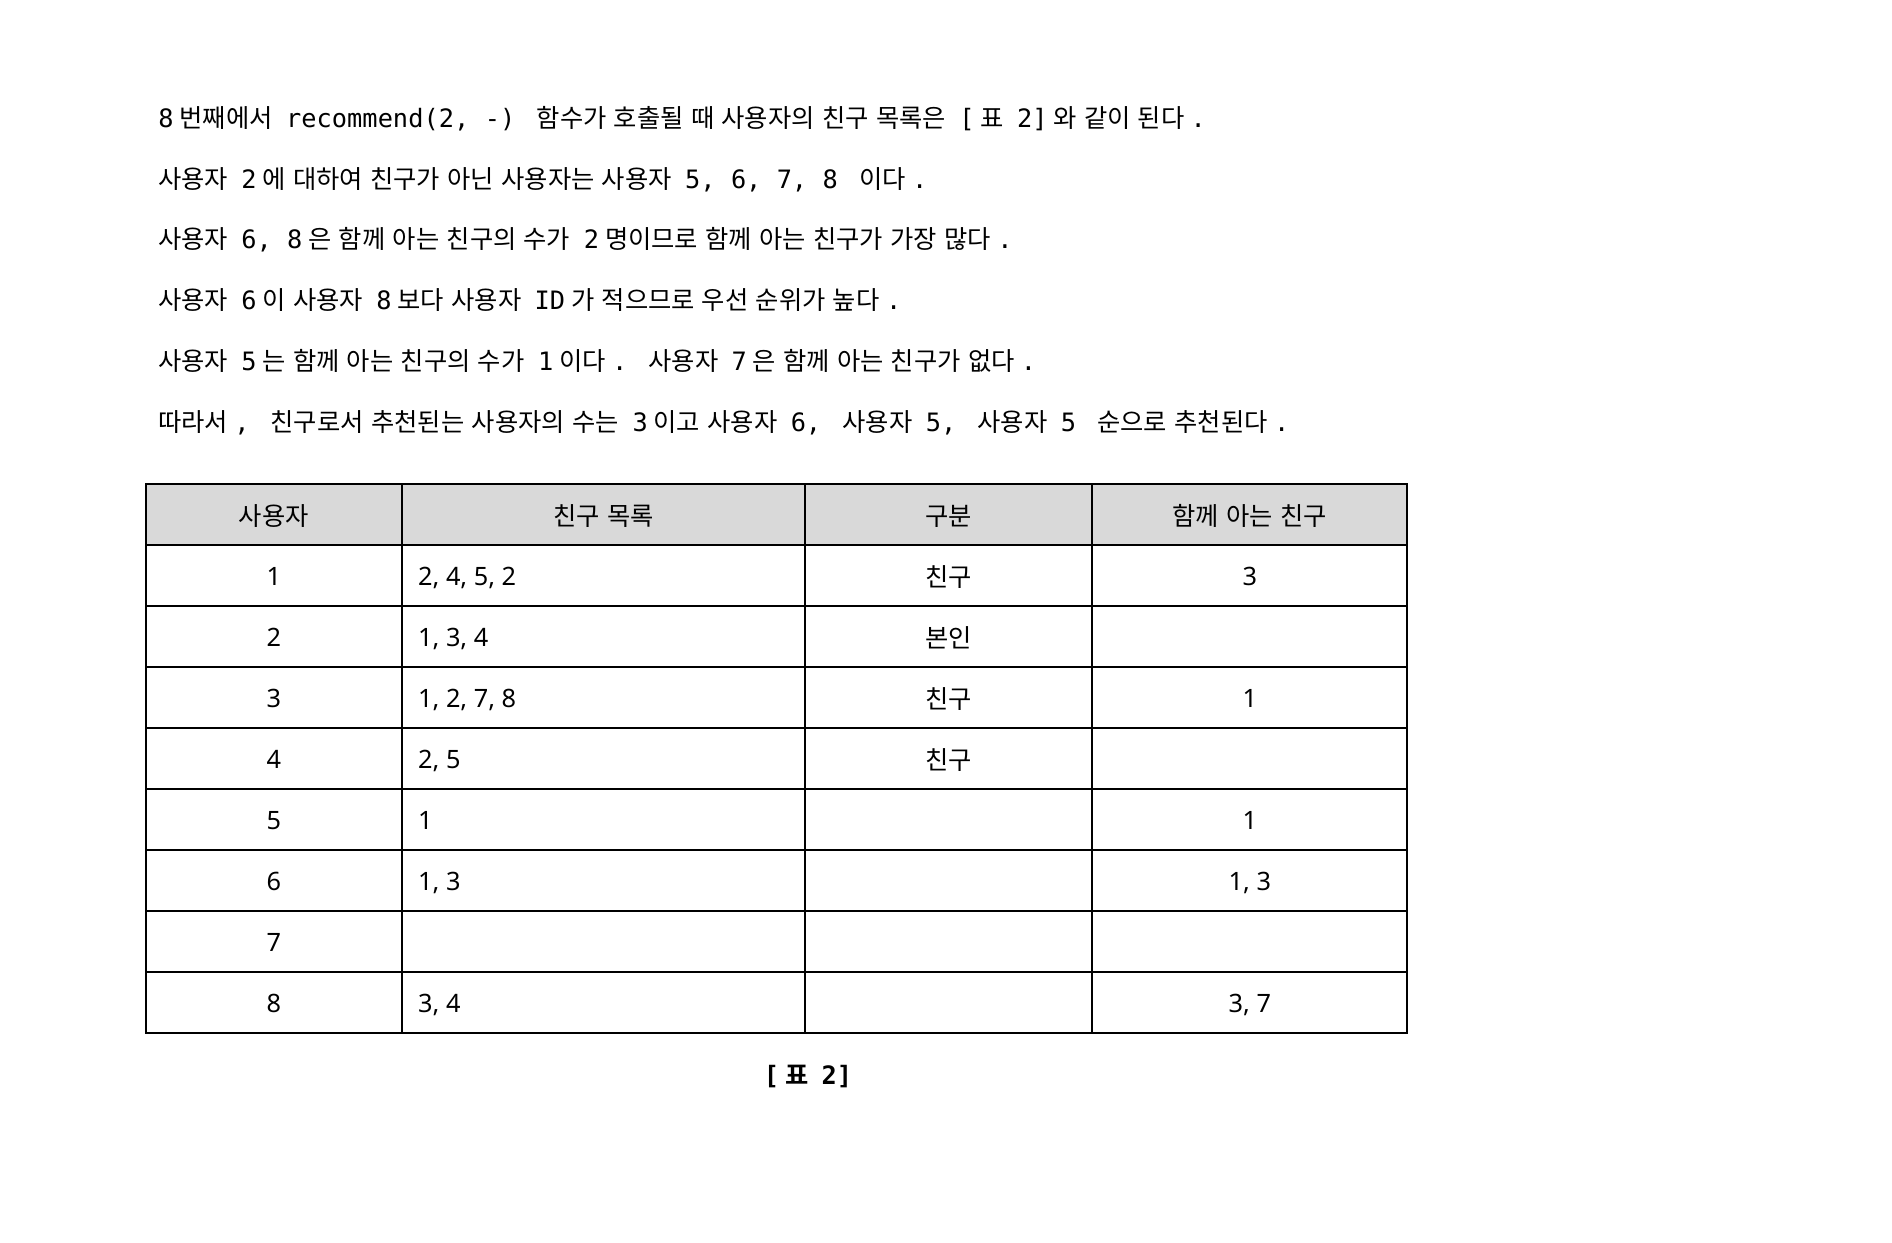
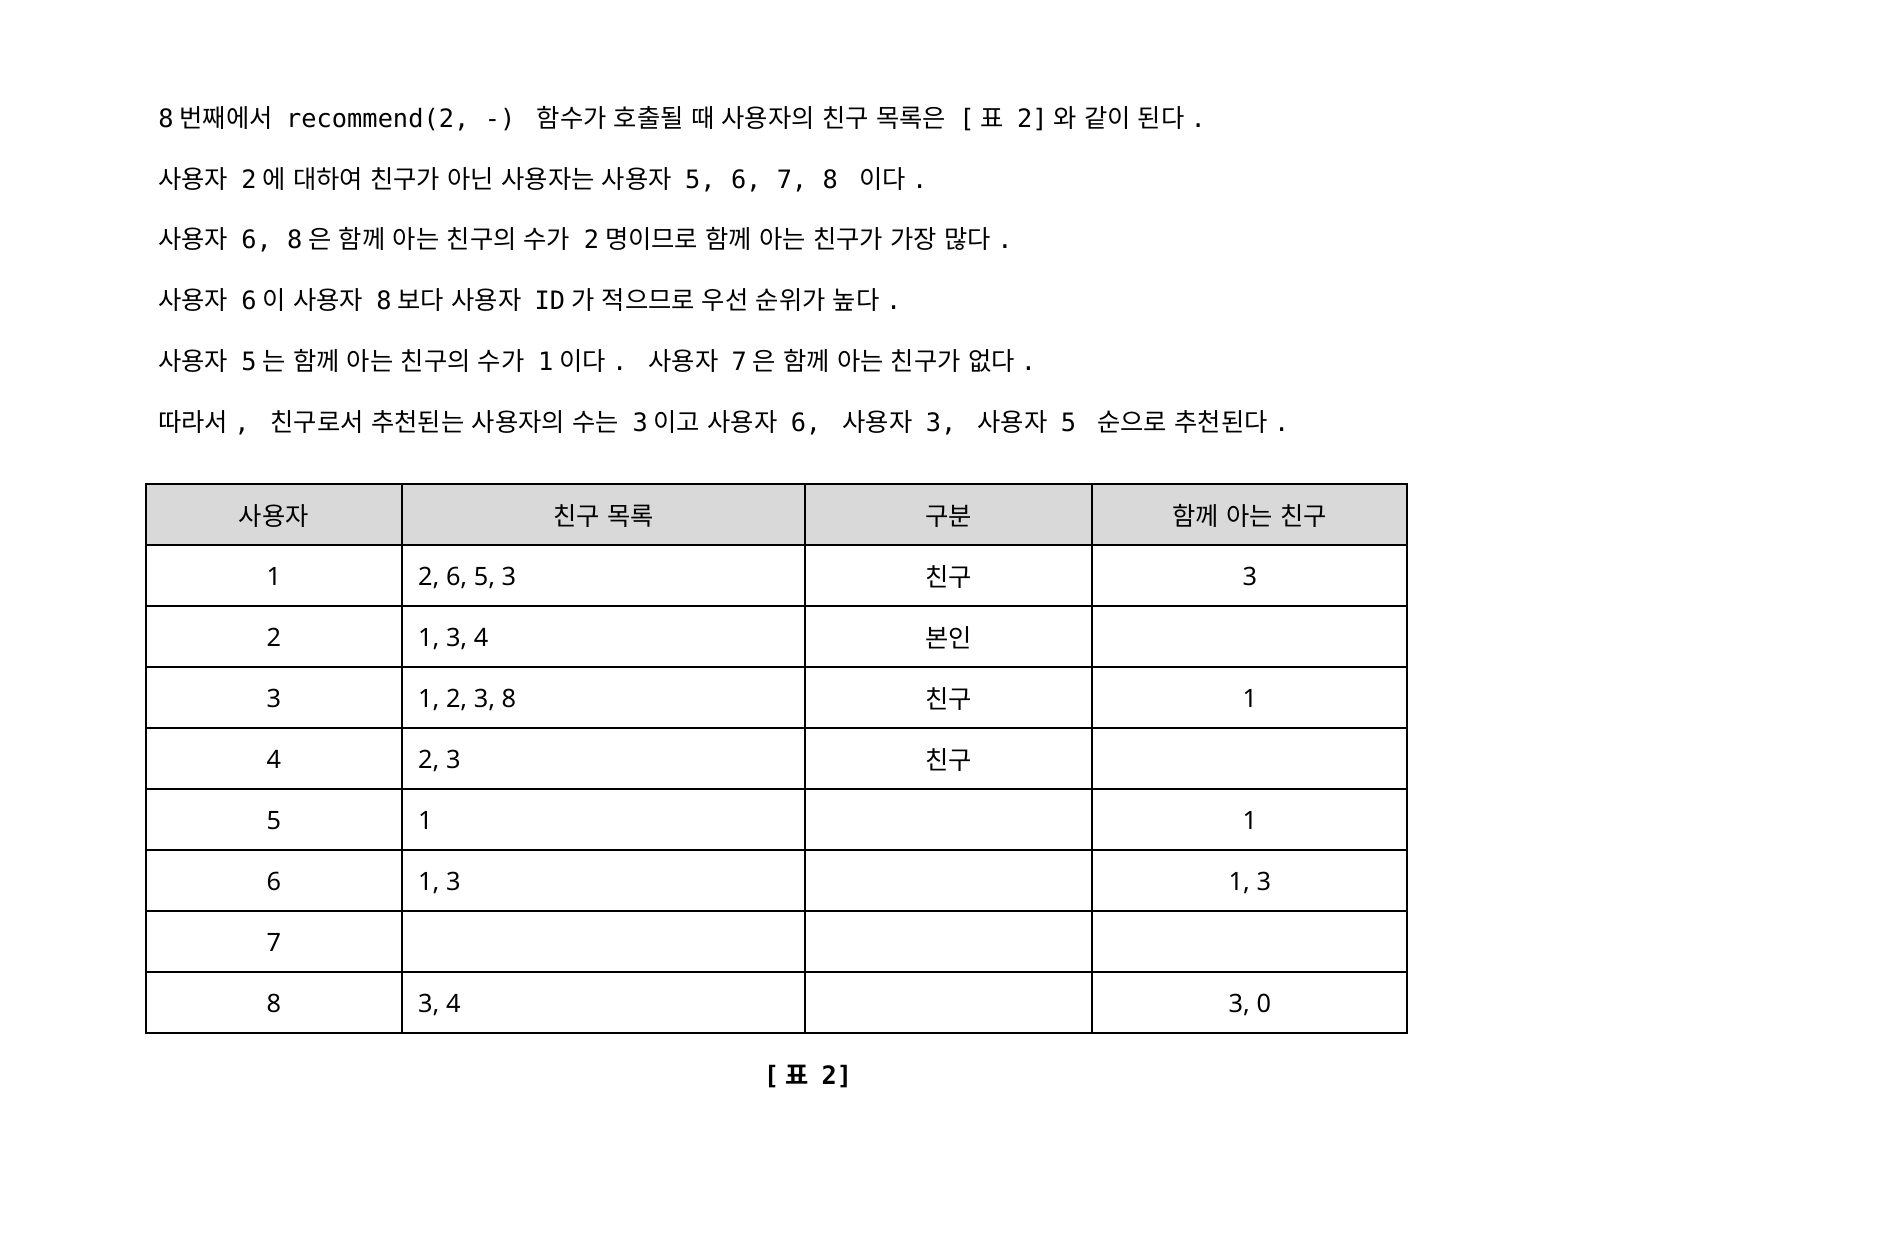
5 at (941, 423): 5 -> 3
2 4: 4 -> 6
5 2: 2 -> 3
1 2 7: 7 -> 3
4 2 5: 5 -> 3
4 3 7: 7 -> 0
